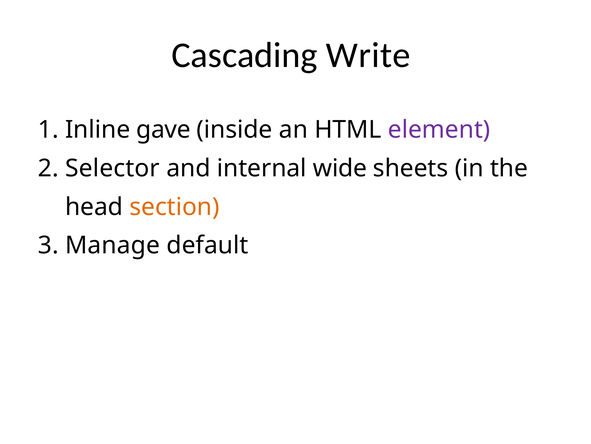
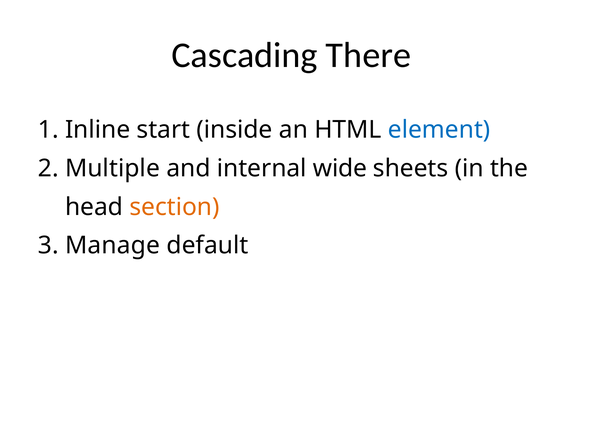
Write: Write -> There
gave: gave -> start
element colour: purple -> blue
Selector: Selector -> Multiple
